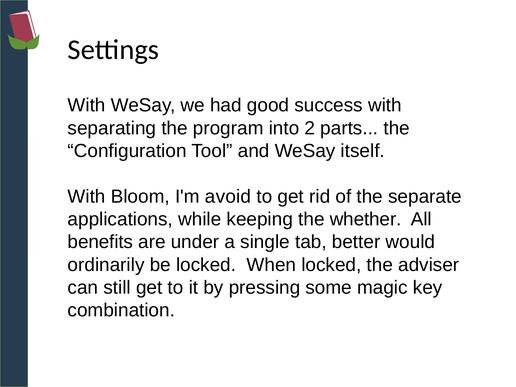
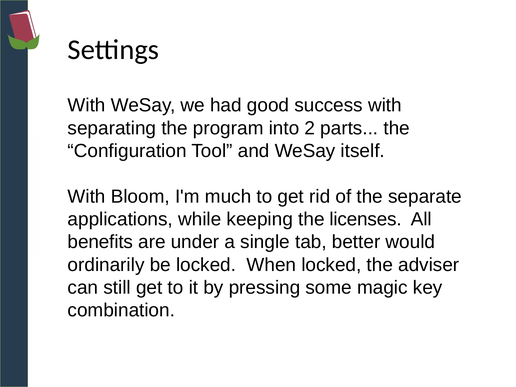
avoid: avoid -> much
whether: whether -> licenses
